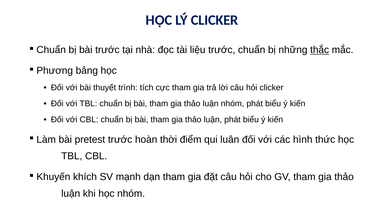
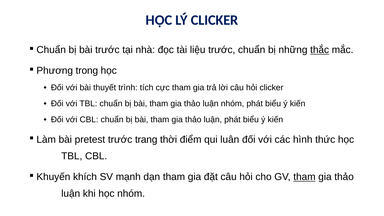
bảng: bảng -> trong
hoàn: hoàn -> trang
tham at (304, 177) underline: none -> present
